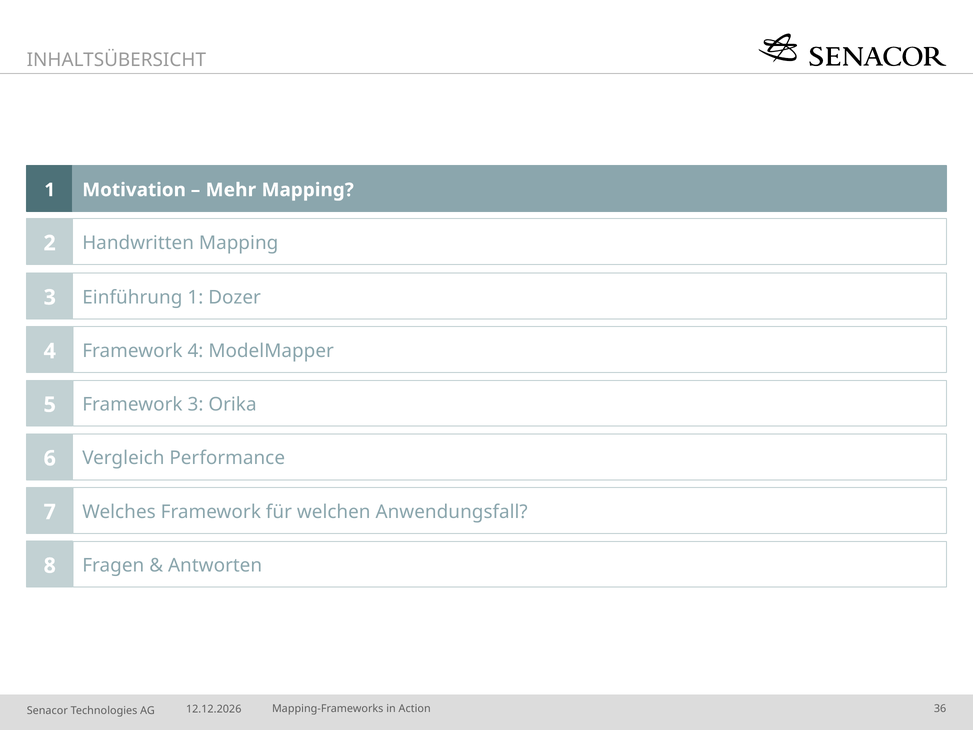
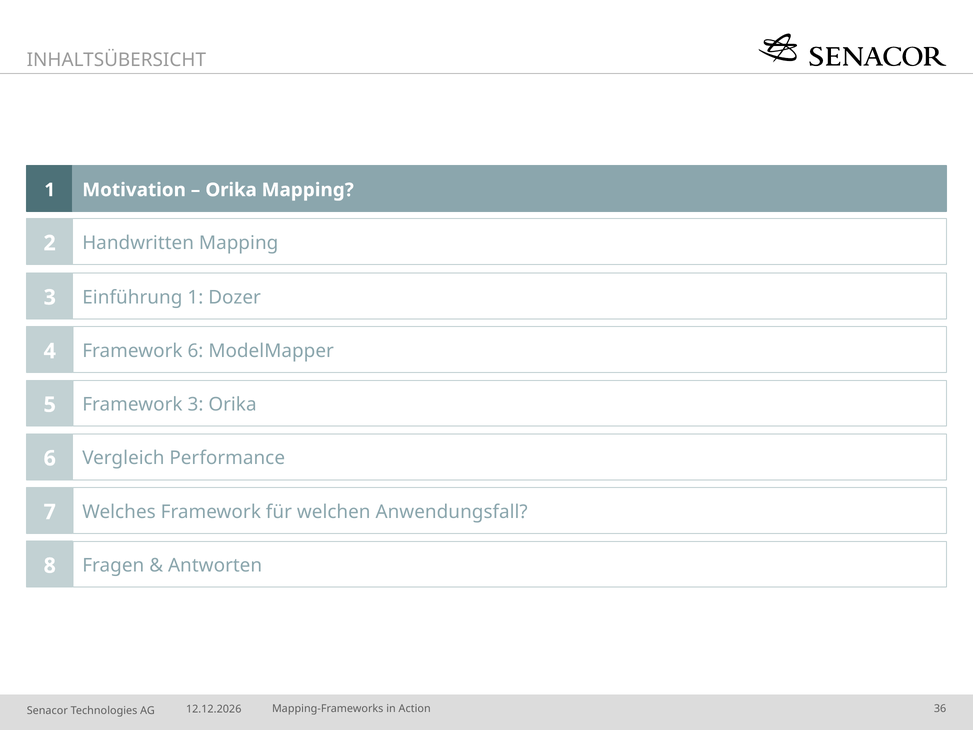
Mehr at (231, 190): Mehr -> Orika
Framework 4: 4 -> 6
